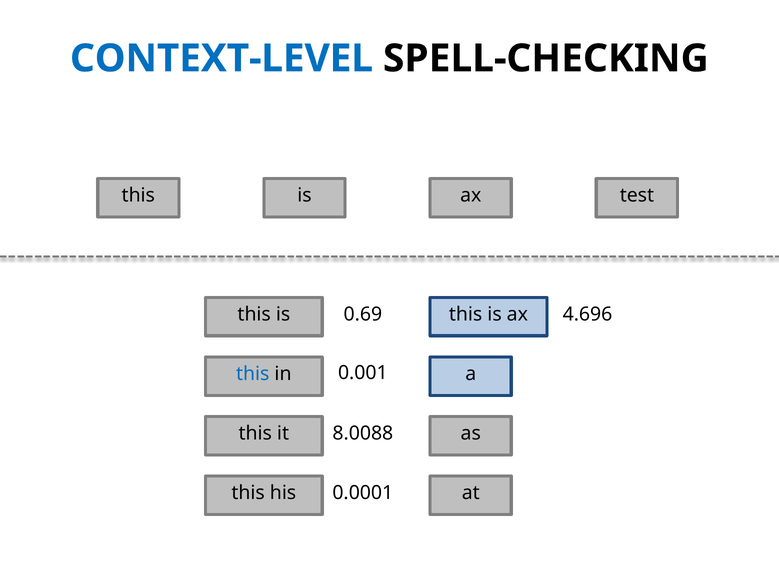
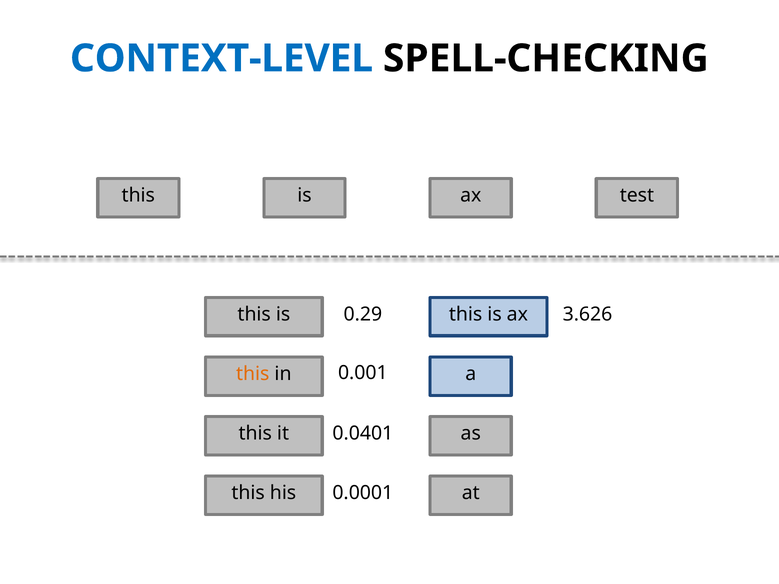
0.69: 0.69 -> 0.29
4.696: 4.696 -> 3.626
this at (253, 374) colour: blue -> orange
8.0088: 8.0088 -> 0.0401
